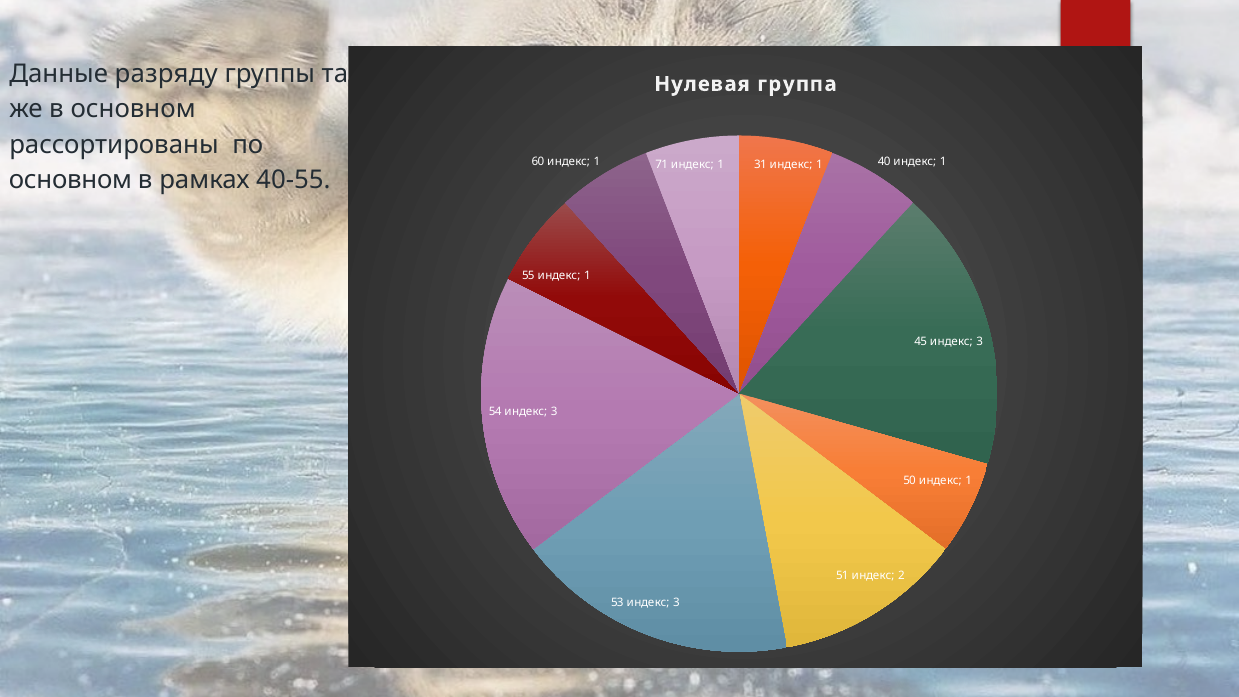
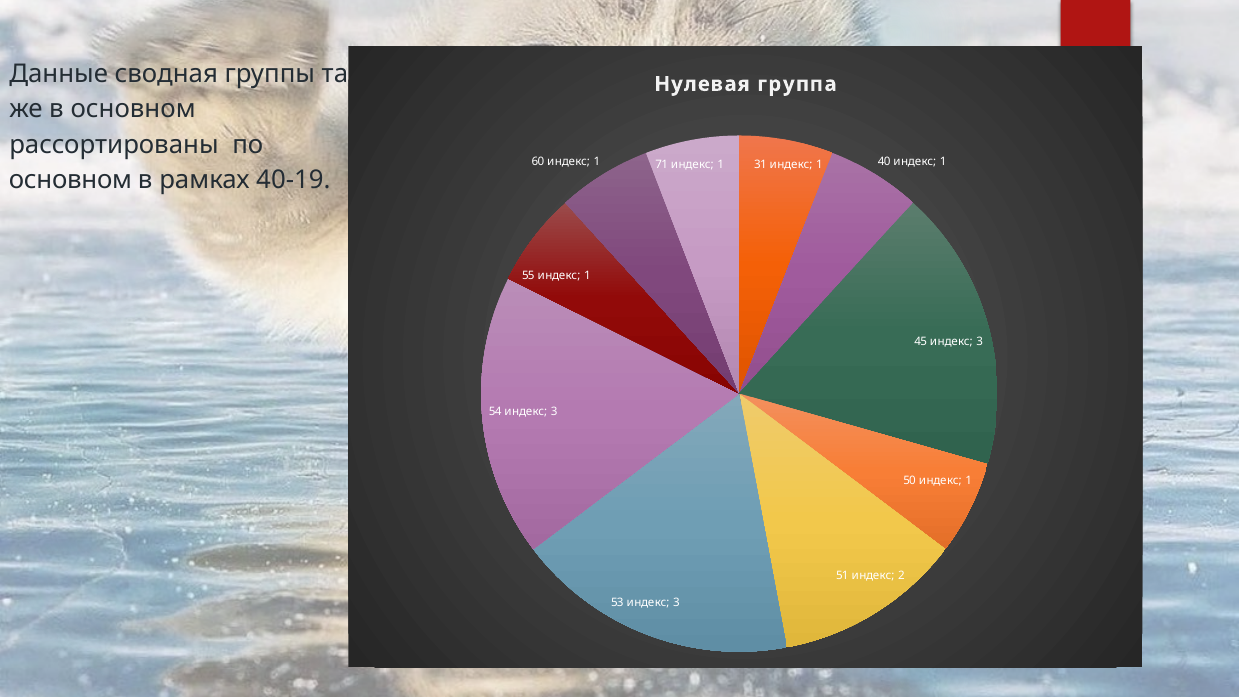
разряду: разряду -> сводная
40-55: 40-55 -> 40-19
